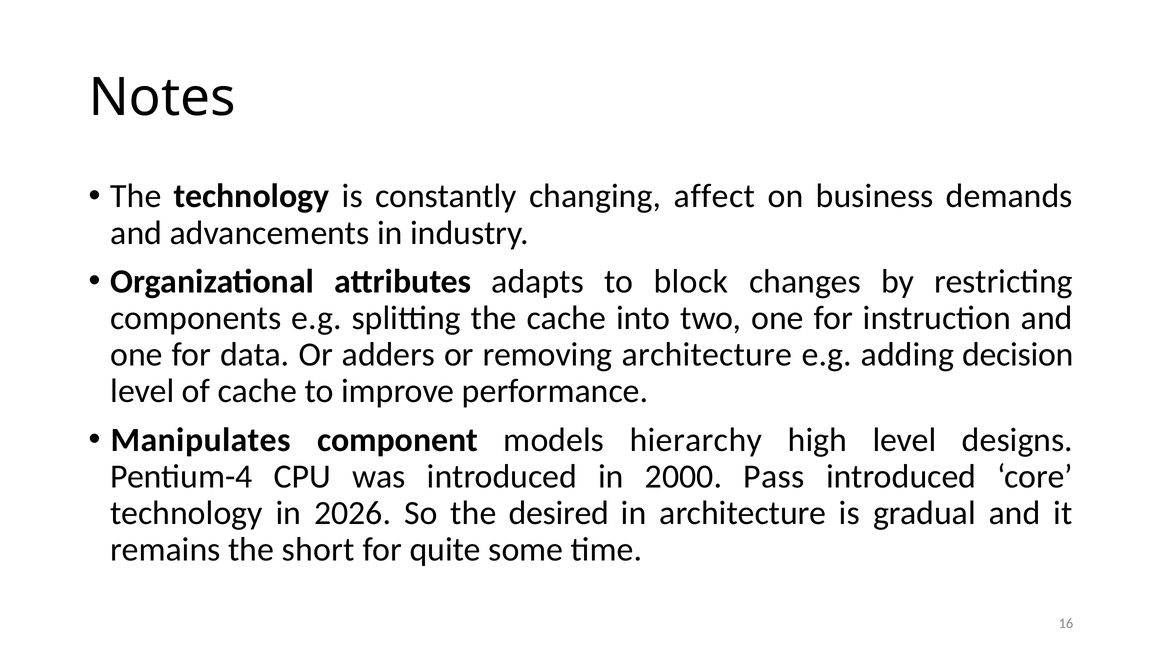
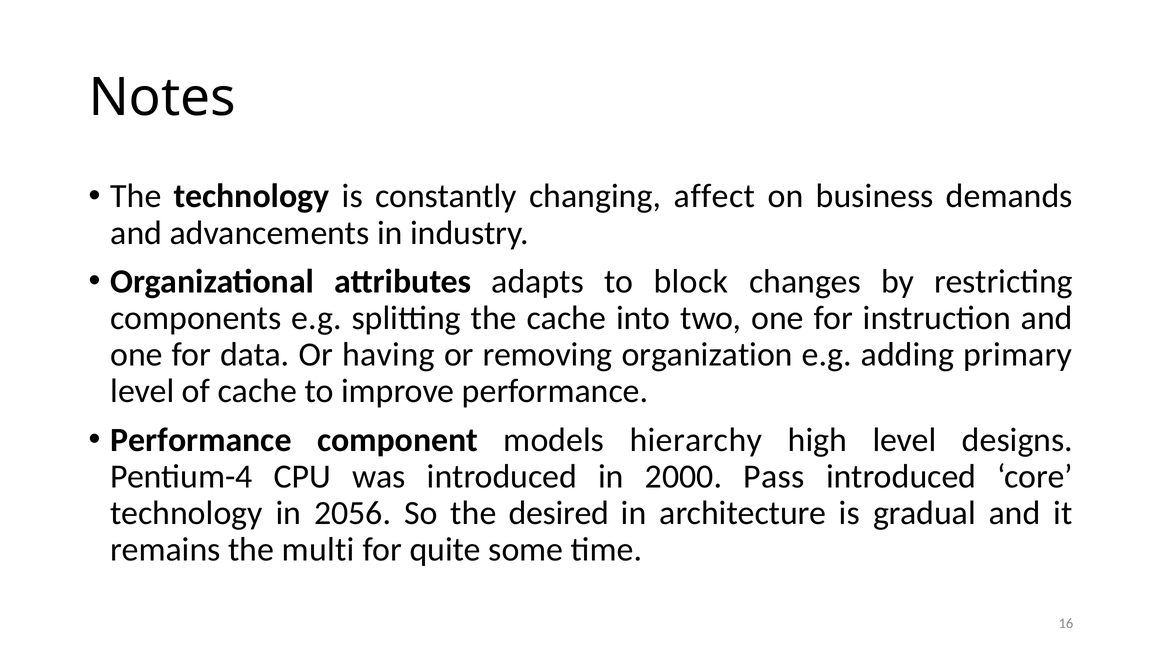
adders: adders -> having
removing architecture: architecture -> organization
decision: decision -> primary
Manipulates at (201, 440): Manipulates -> Performance
2026: 2026 -> 2056
short: short -> multi
